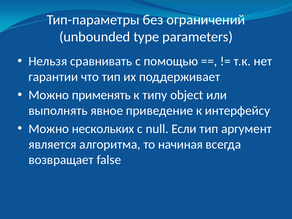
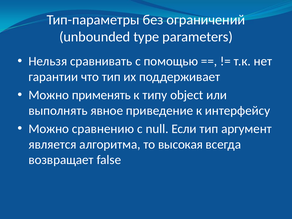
нескольких: нескольких -> сравнению
начиная: начиная -> высокая
